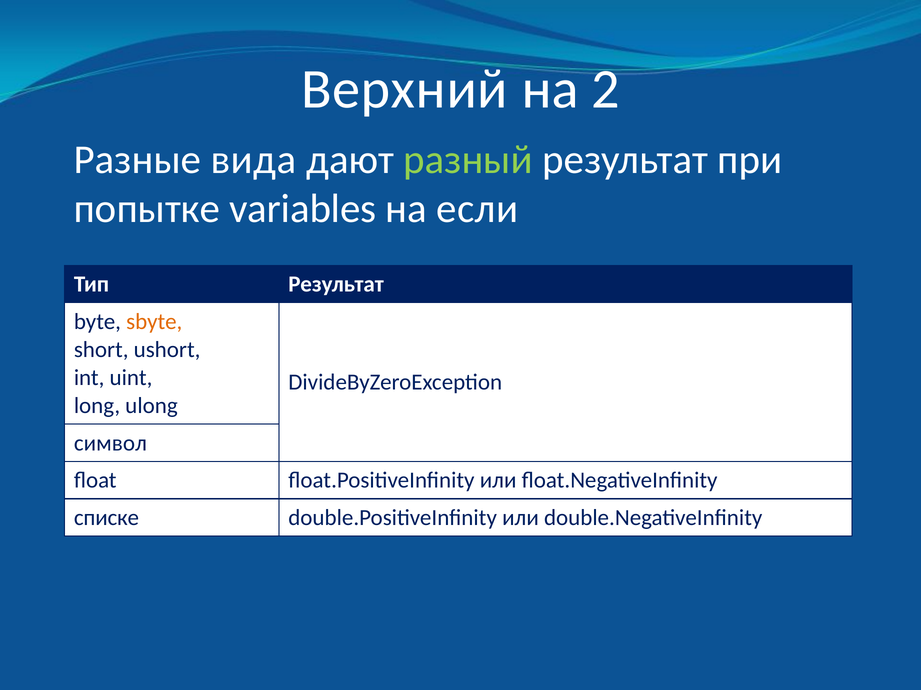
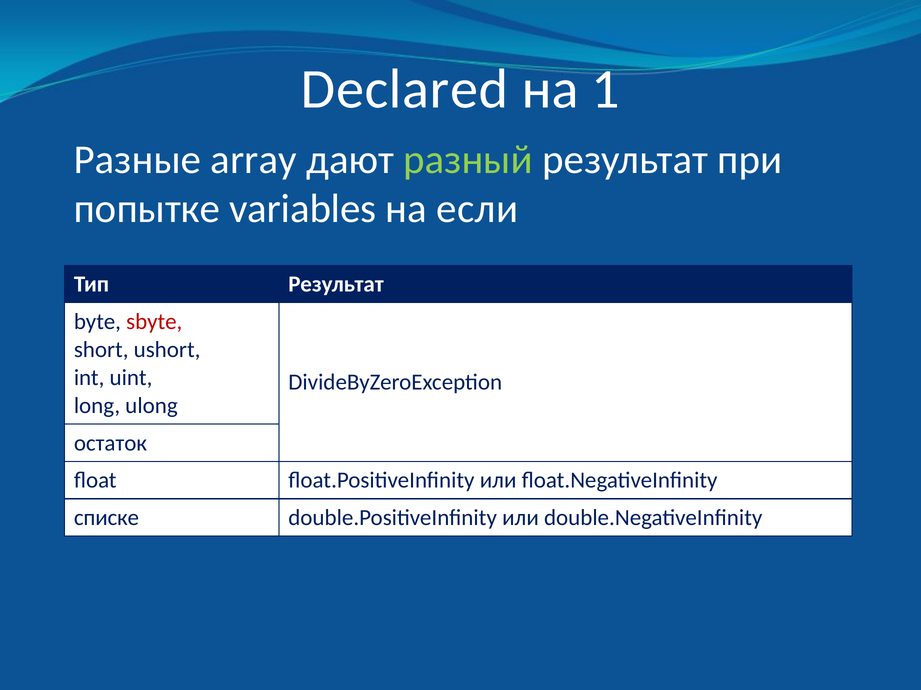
Верхний: Верхний -> Declared
2: 2 -> 1
вида: вида -> array
sbyte colour: orange -> red
символ: символ -> остаток
